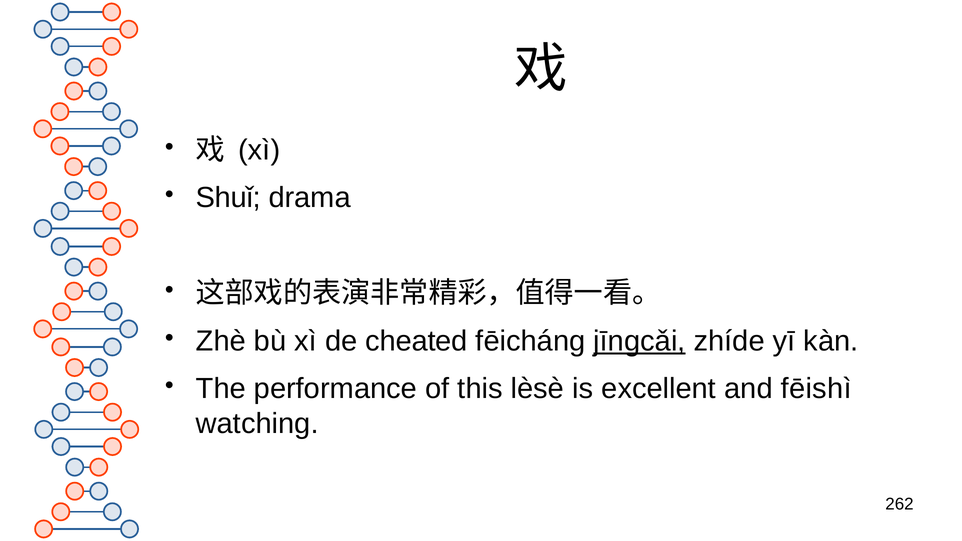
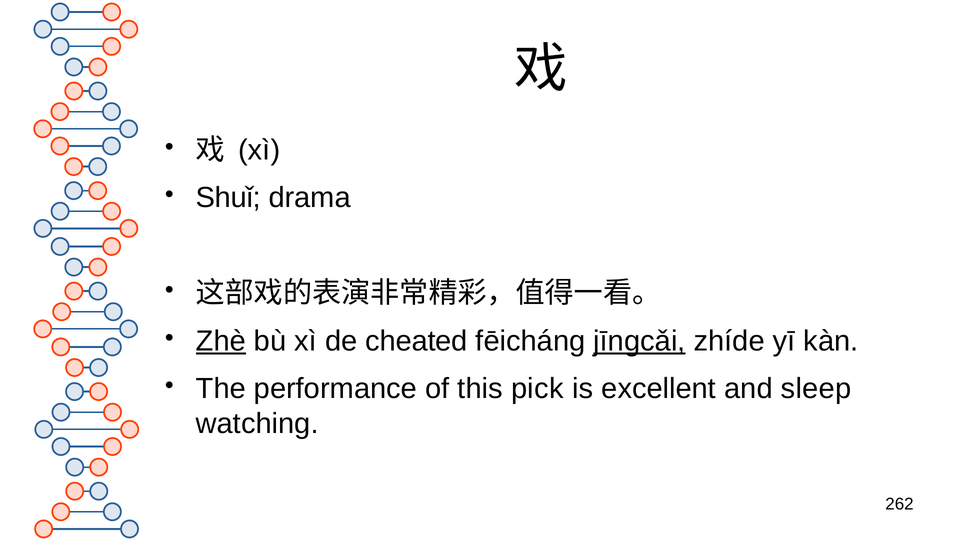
Zhè underline: none -> present
lèsè: lèsè -> pick
fēishì: fēishì -> sleep
